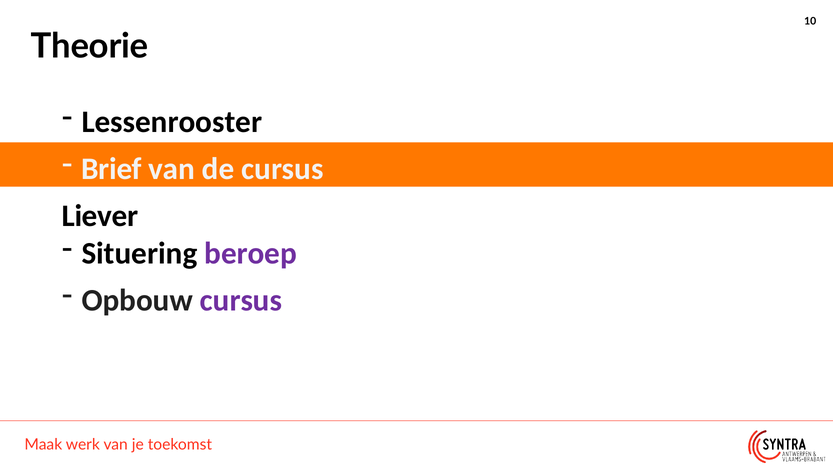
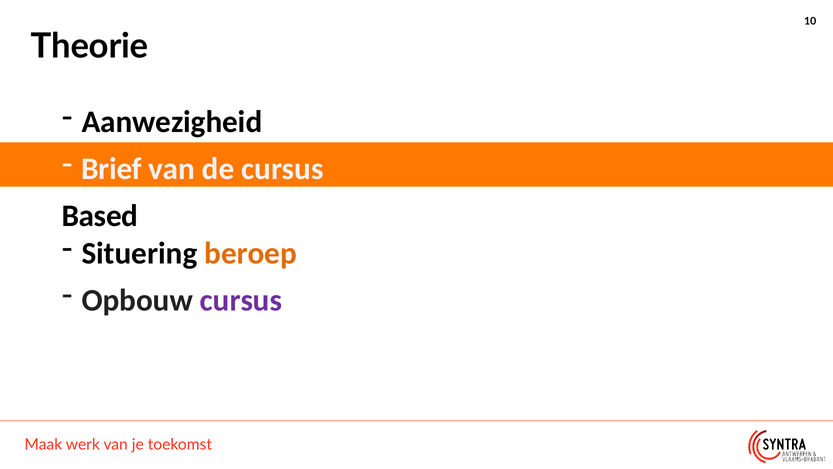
Lessenrooster: Lessenrooster -> Aanwezigheid
Liever: Liever -> Based
beroep colour: purple -> orange
